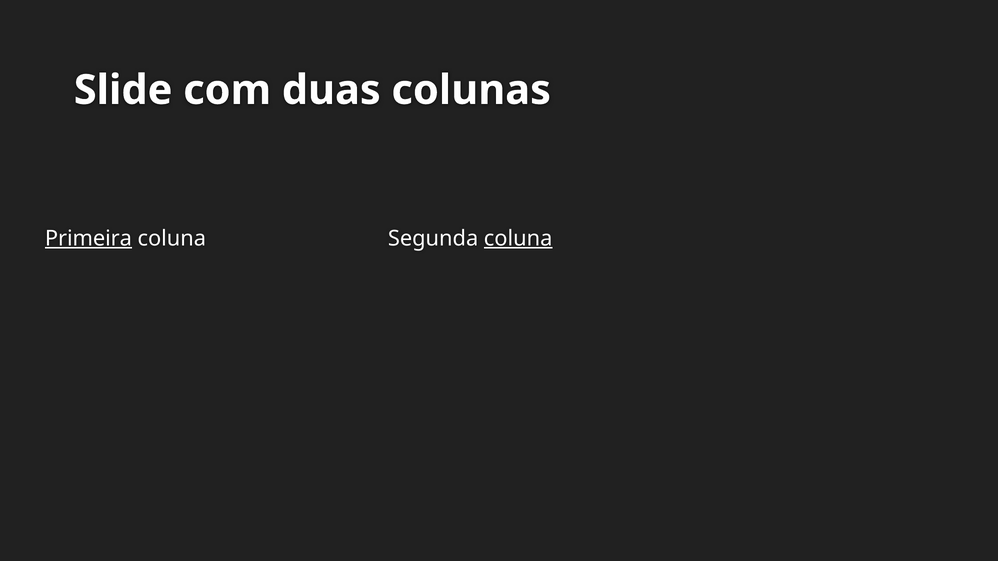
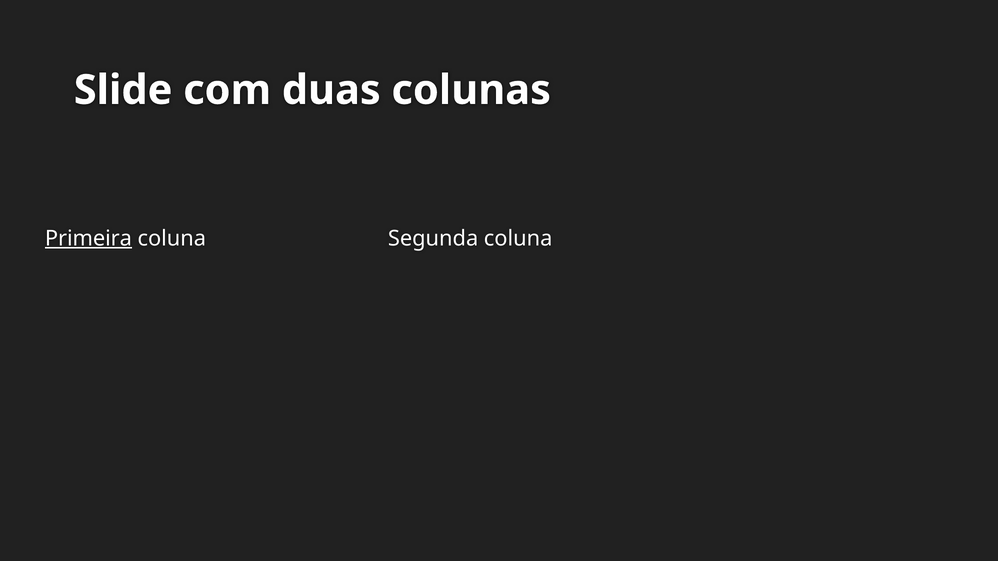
coluna at (518, 239) underline: present -> none
